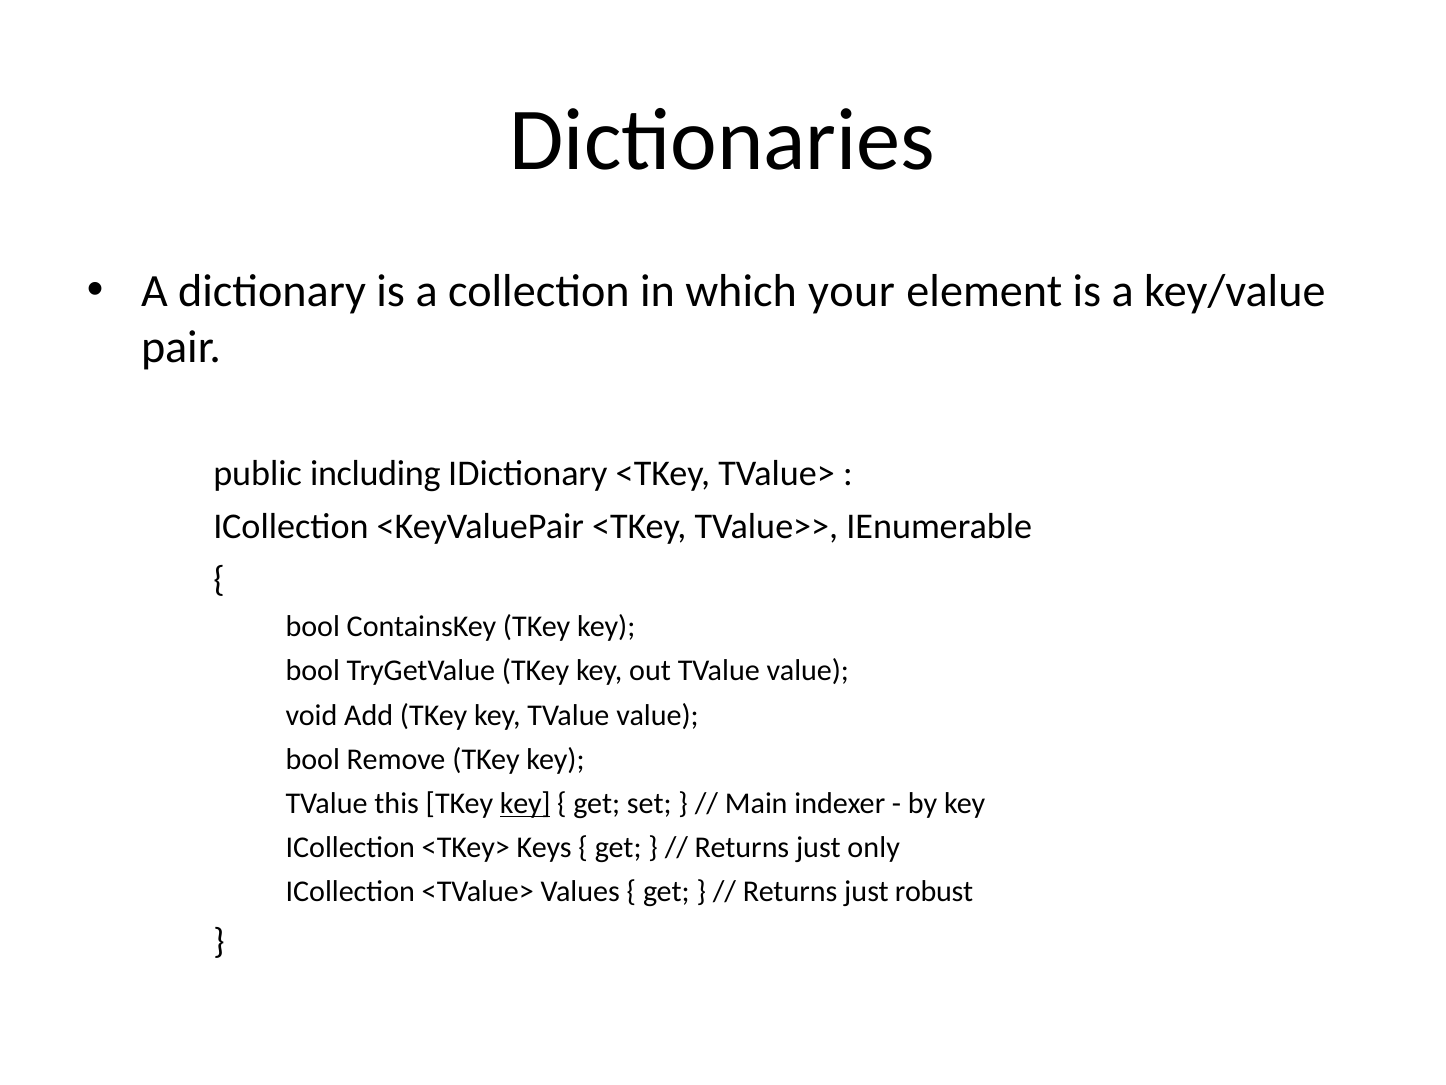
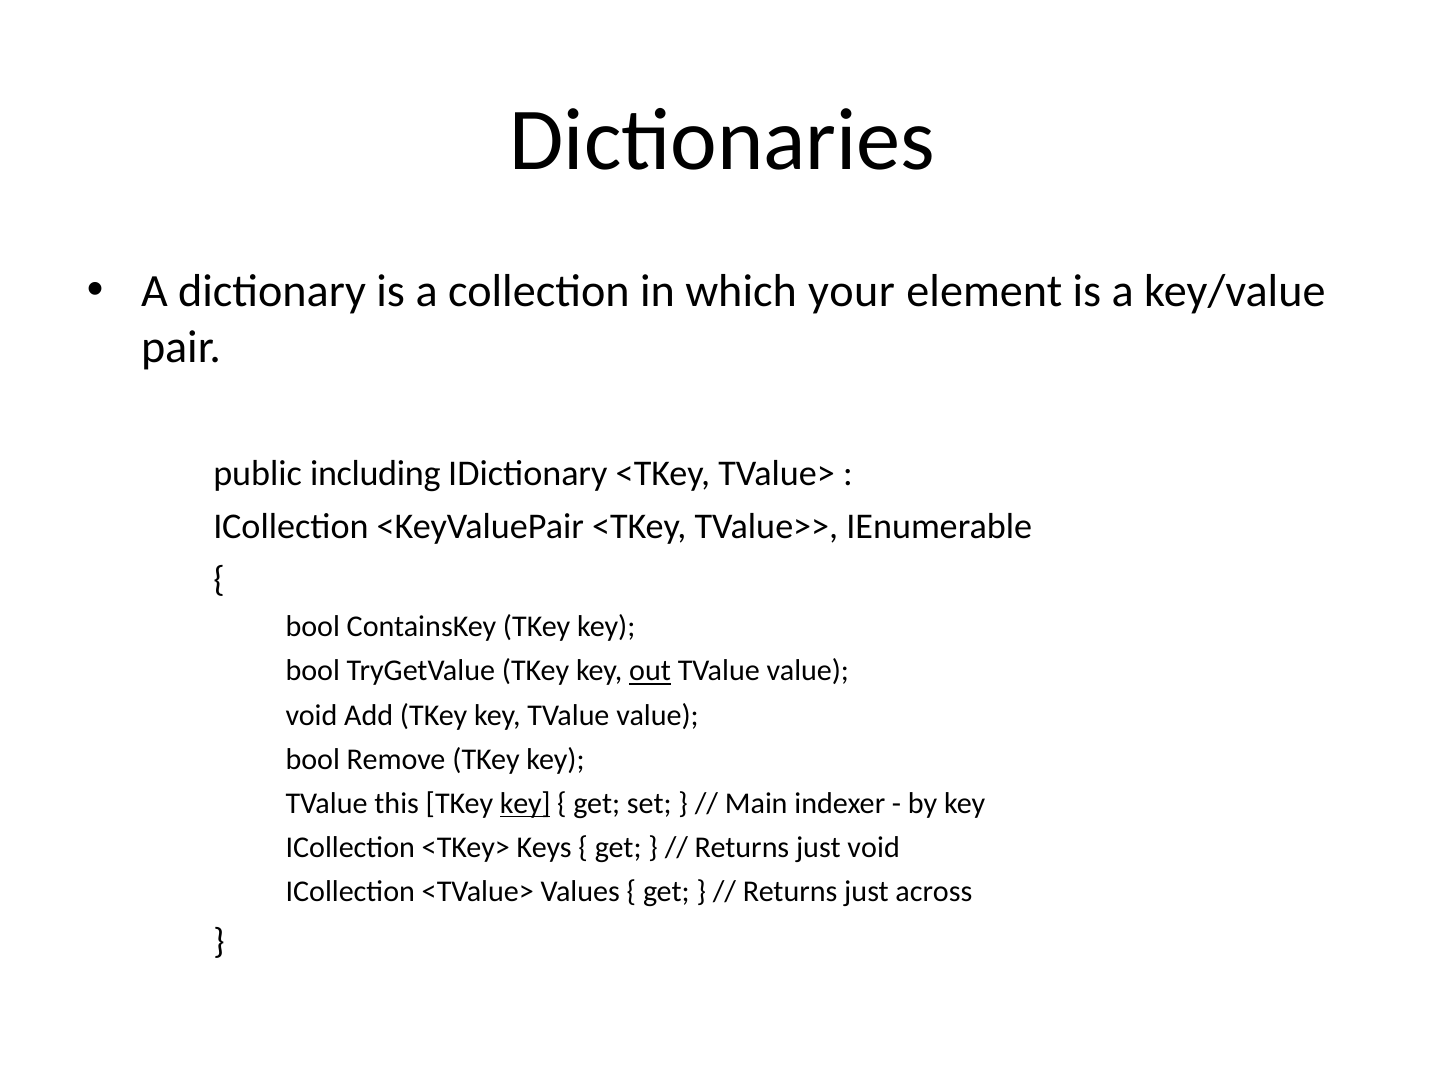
out underline: none -> present
just only: only -> void
robust: robust -> across
